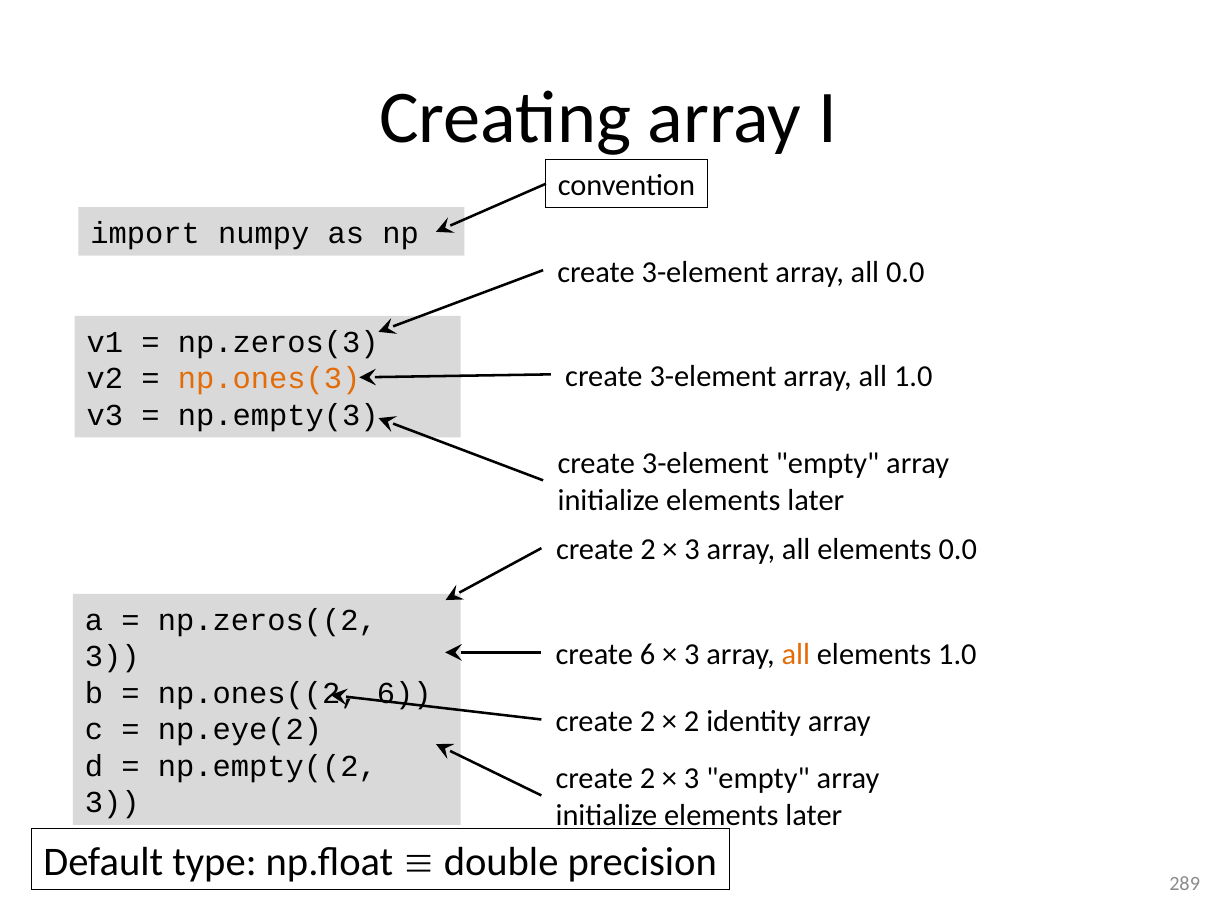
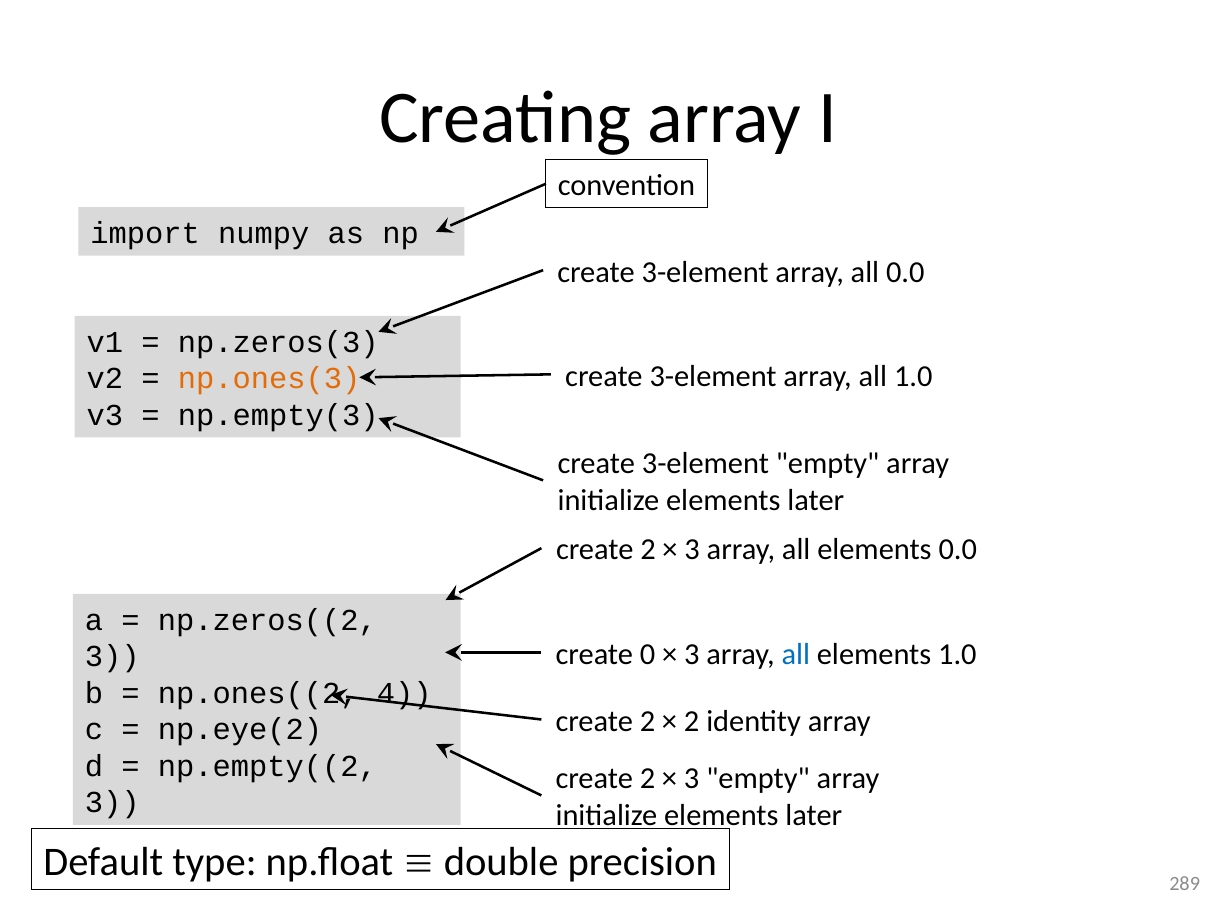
create 6: 6 -> 0
all at (796, 654) colour: orange -> blue
np.ones((2 6: 6 -> 4
